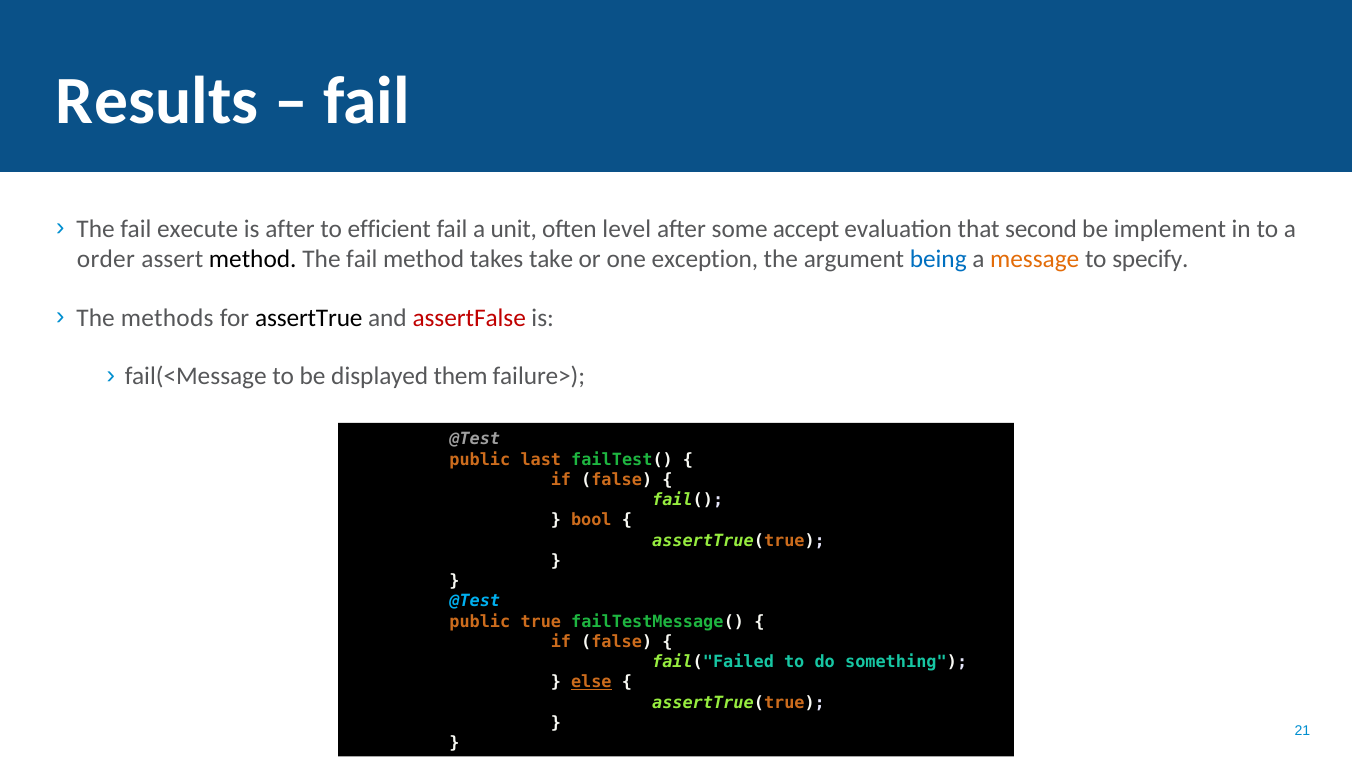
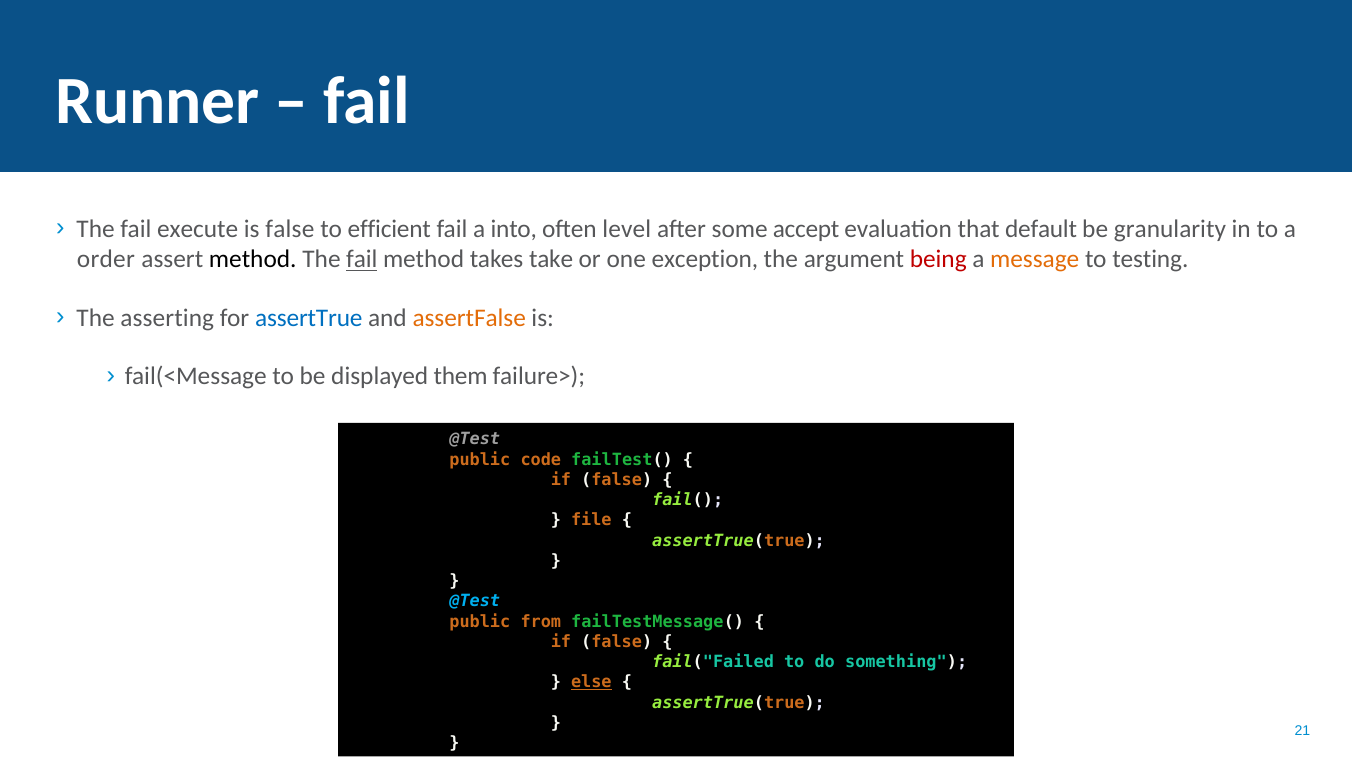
Results: Results -> Runner
is after: after -> false
unit: unit -> into
second: second -> default
implement: implement -> granularity
fail at (362, 260) underline: none -> present
being colour: blue -> red
specify: specify -> testing
methods: methods -> asserting
assertTrue colour: black -> blue
assertFalse colour: red -> orange
last: last -> code
bool: bool -> file
true: true -> from
